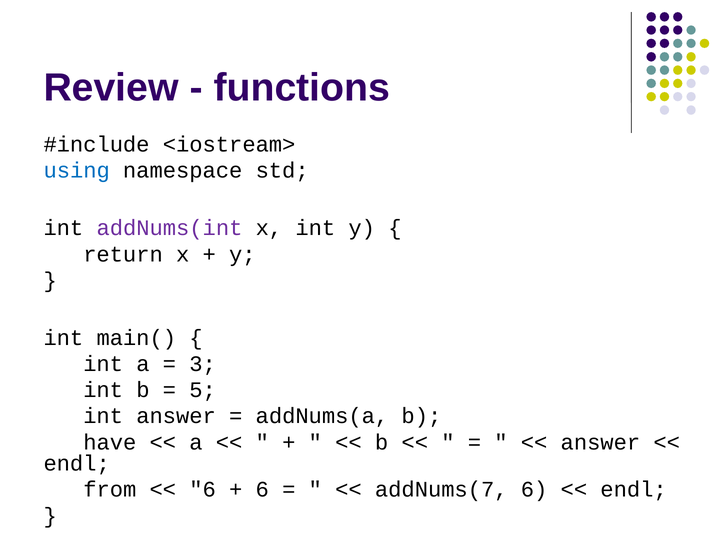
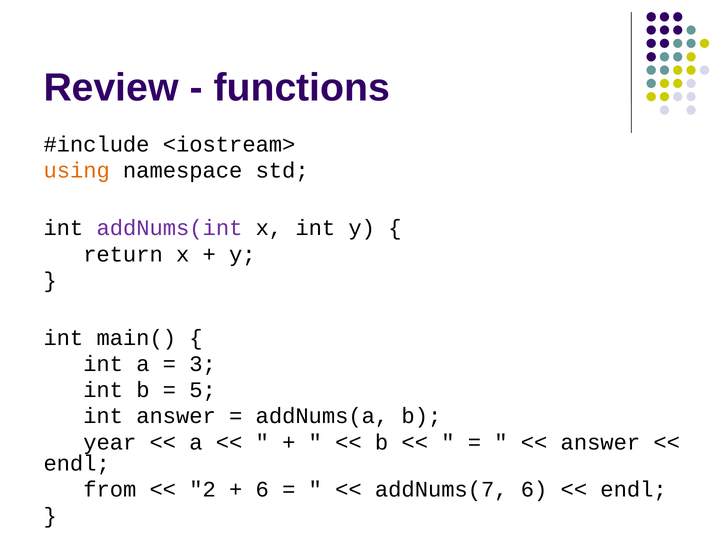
using colour: blue -> orange
have: have -> year
6 at (203, 489): 6 -> 2
